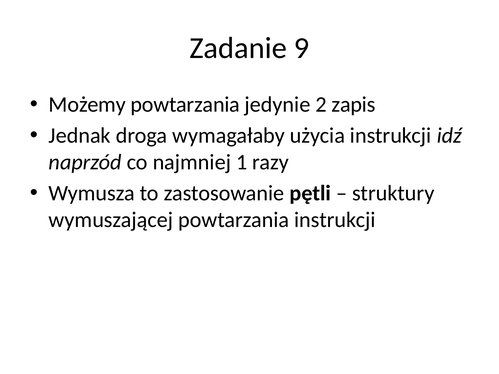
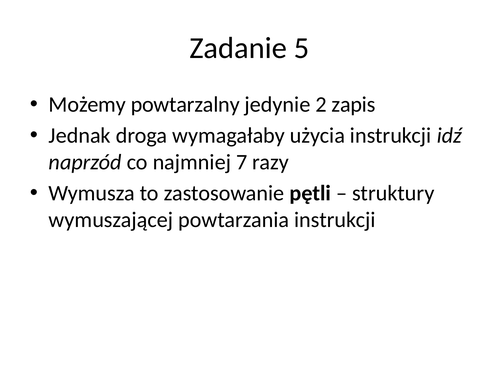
9: 9 -> 5
Możemy powtarzania: powtarzania -> powtarzalny
1: 1 -> 7
